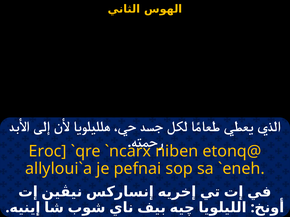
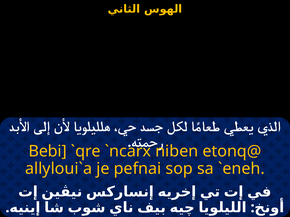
Eroc: Eroc -> Bebi
